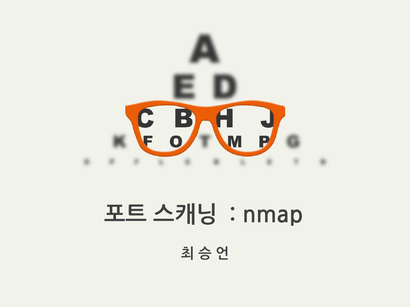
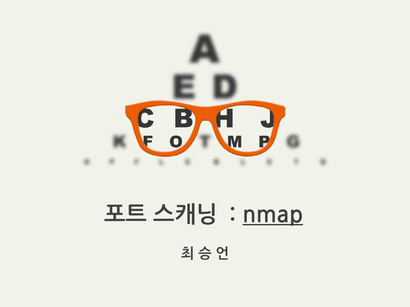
nmap underline: none -> present
